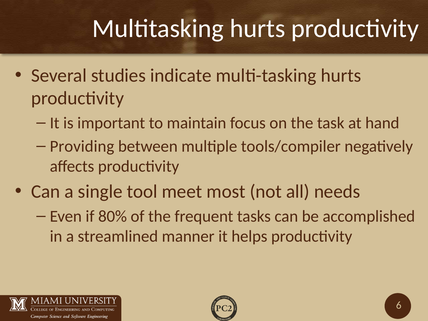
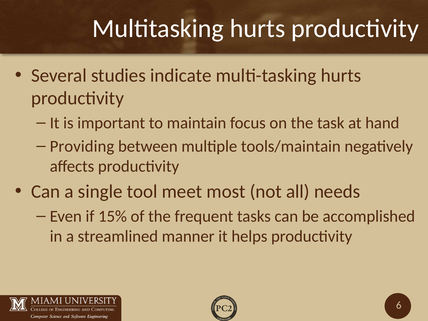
tools/compiler: tools/compiler -> tools/maintain
80%: 80% -> 15%
